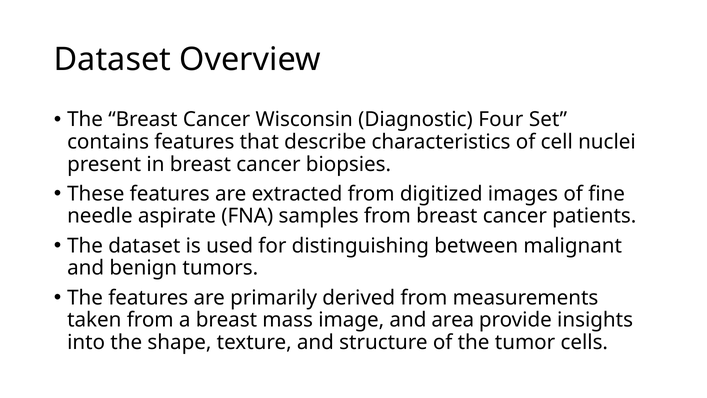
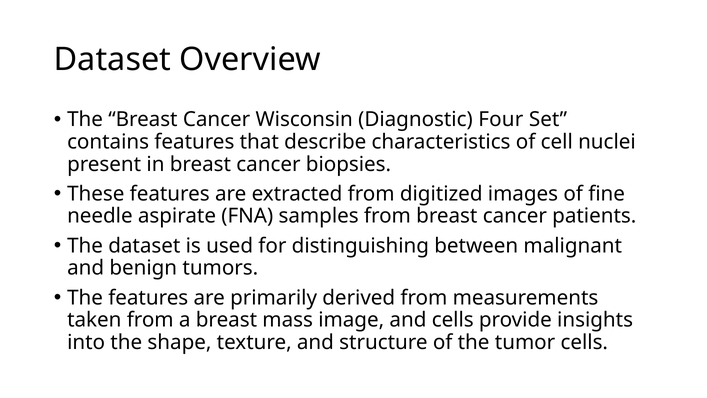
and area: area -> cells
